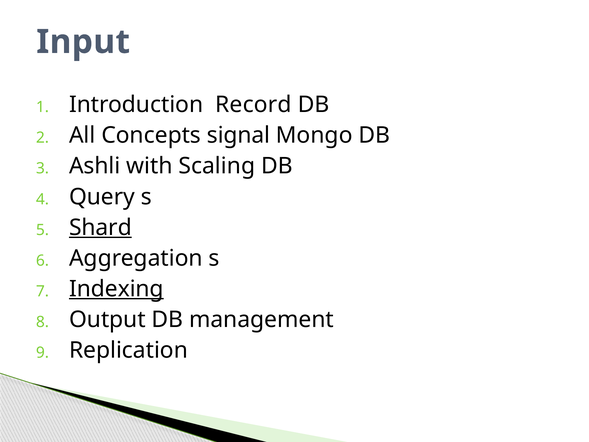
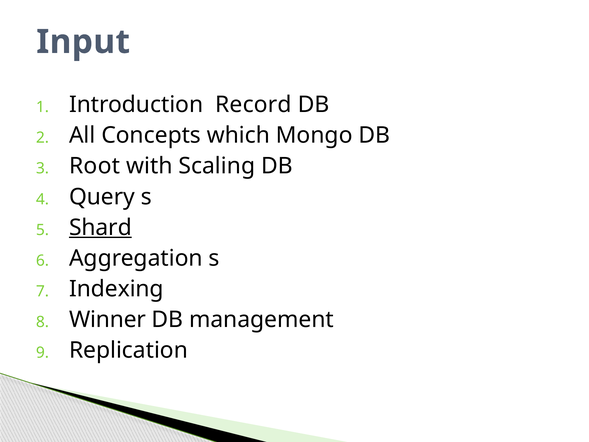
signal: signal -> which
Ashli: Ashli -> Root
Indexing underline: present -> none
Output: Output -> Winner
